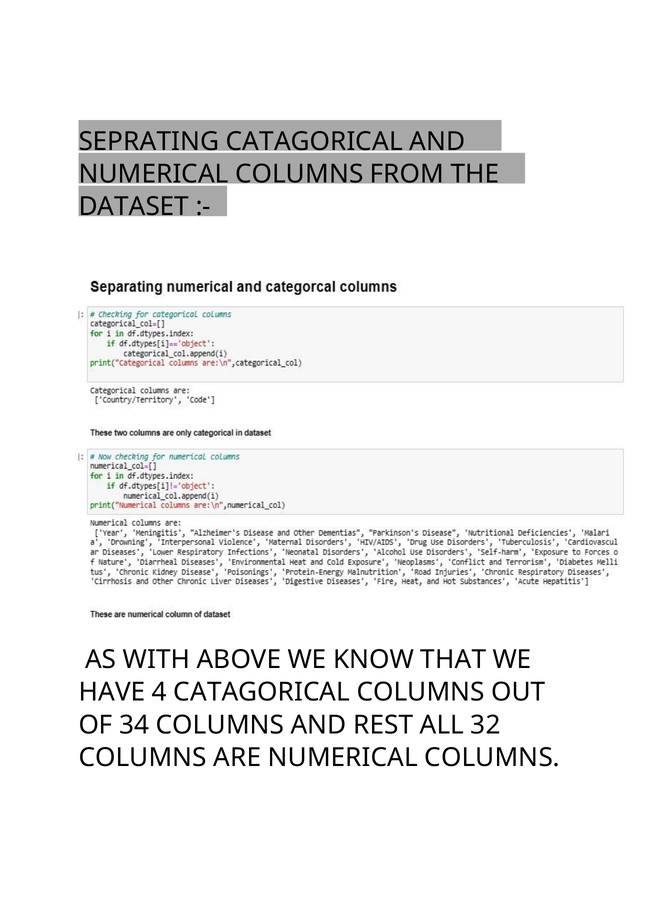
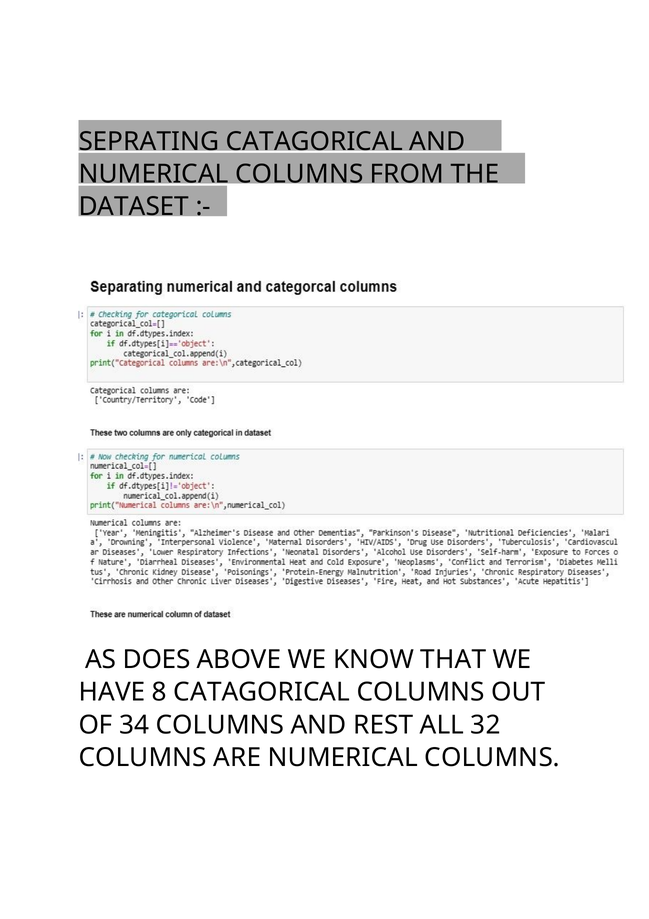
WITH: WITH -> DOES
4: 4 -> 8
